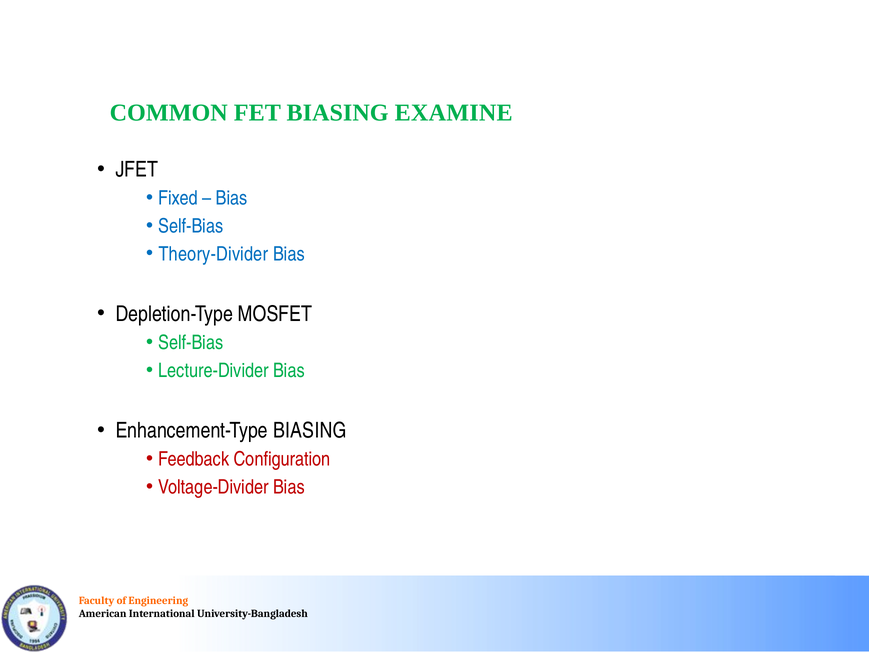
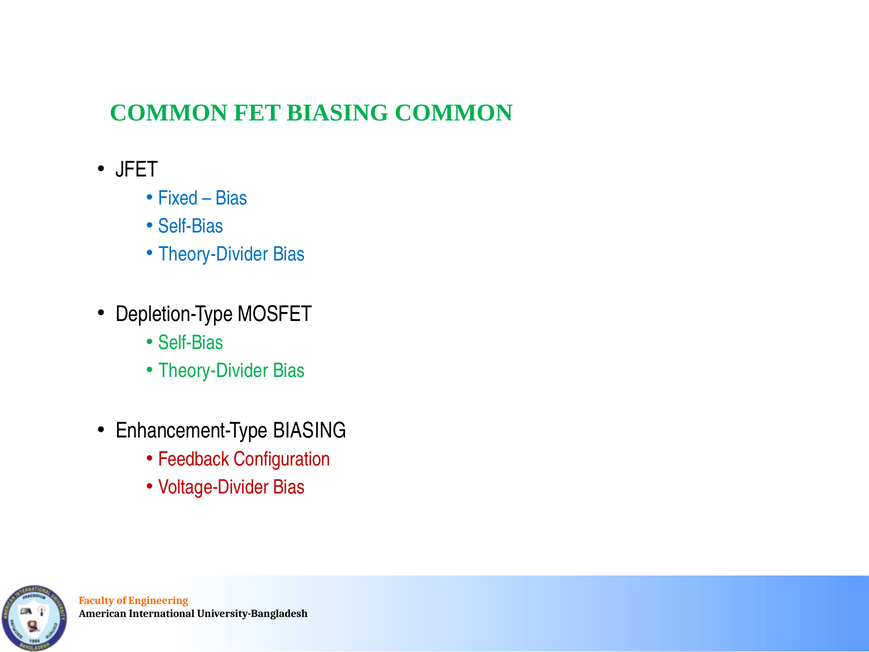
BIASING EXAMINE: EXAMINE -> COMMON
Lecture-Divider at (213, 370): Lecture-Divider -> Theory-Divider
